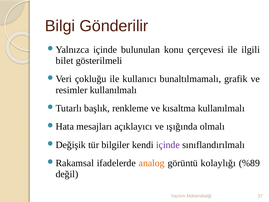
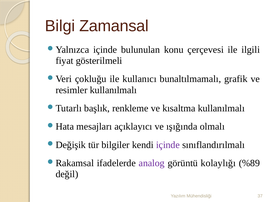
Gönderilir: Gönderilir -> Zamansal
bilet: bilet -> fiyat
analog colour: orange -> purple
